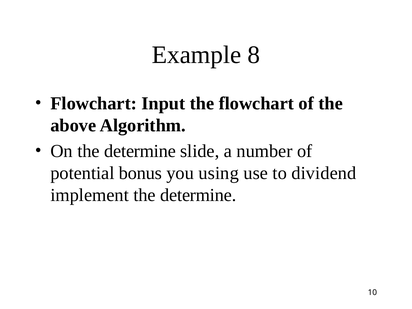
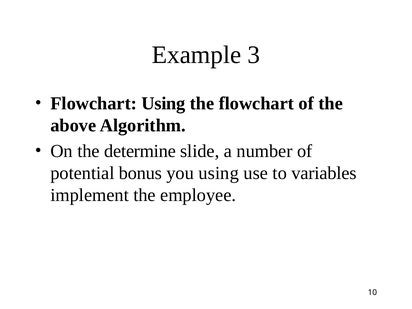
8: 8 -> 3
Flowchart Input: Input -> Using
dividend: dividend -> variables
implement the determine: determine -> employee
